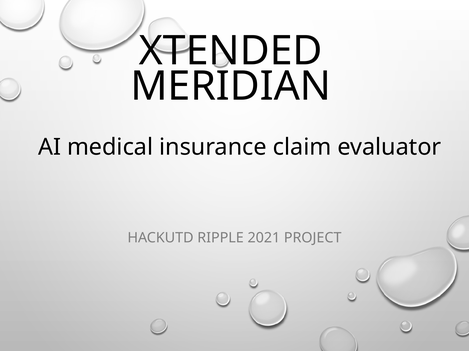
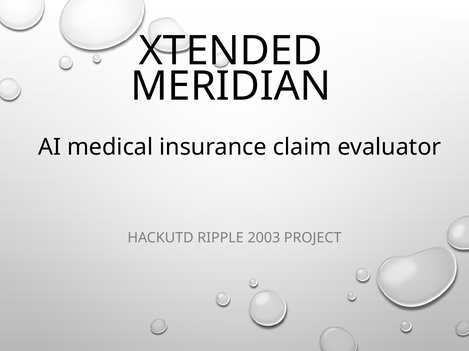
2021: 2021 -> 2003
